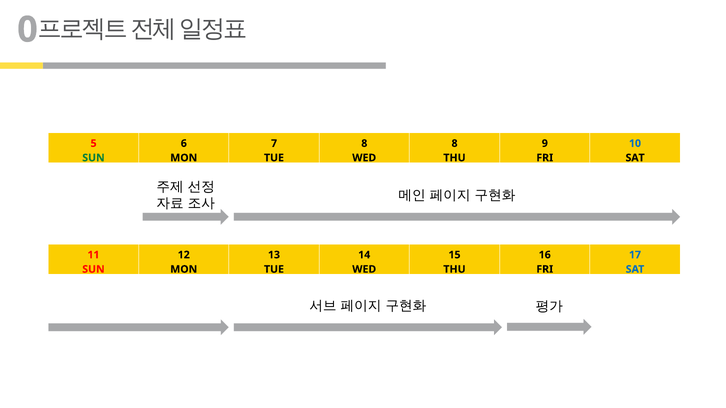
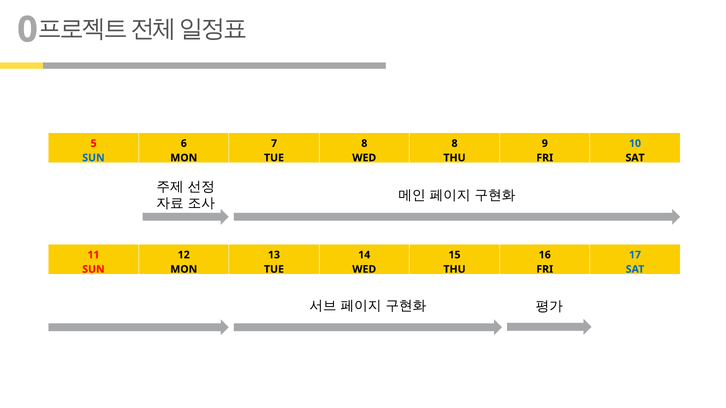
SUN at (93, 158) colour: green -> blue
